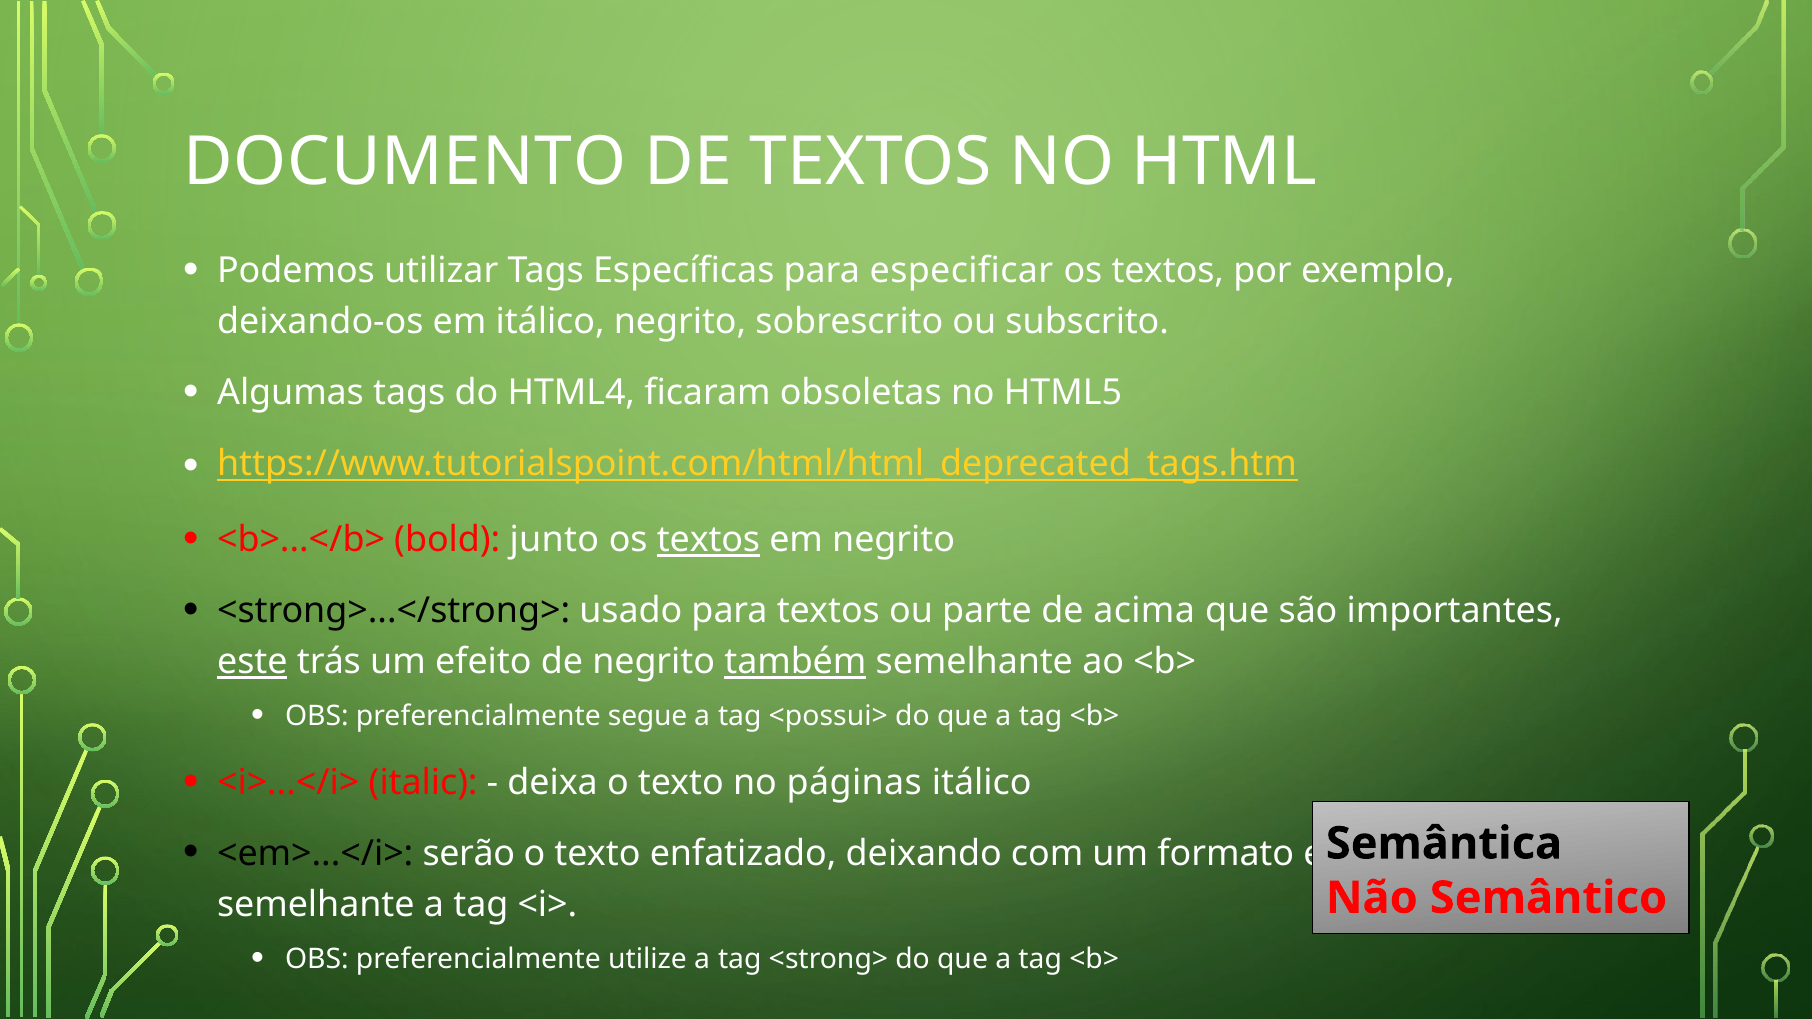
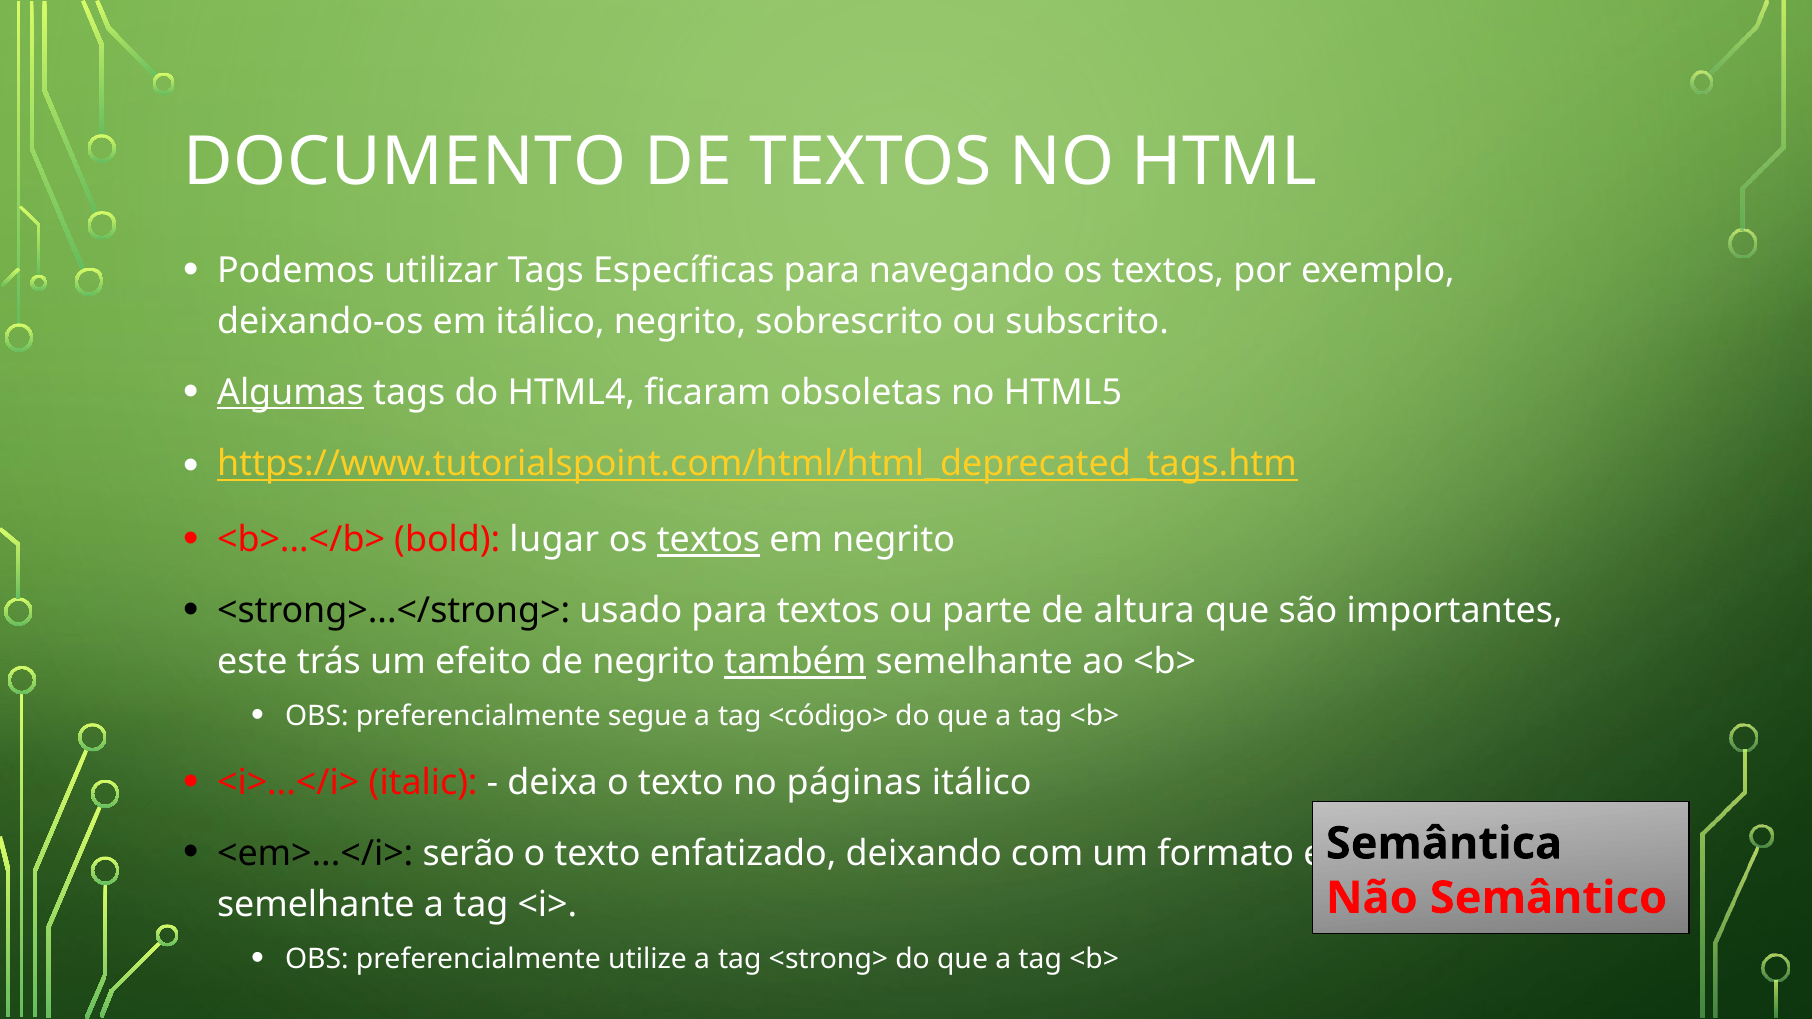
especificar: especificar -> navegando
Algumas underline: none -> present
junto: junto -> lugar
acima: acima -> altura
este underline: present -> none
<possui>: <possui> -> <código>
